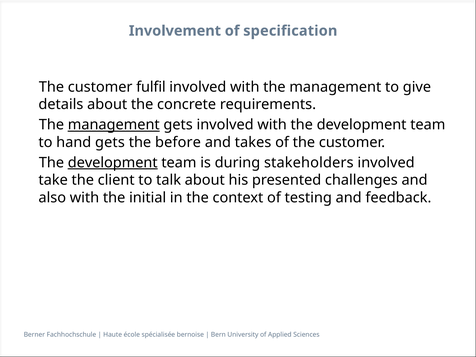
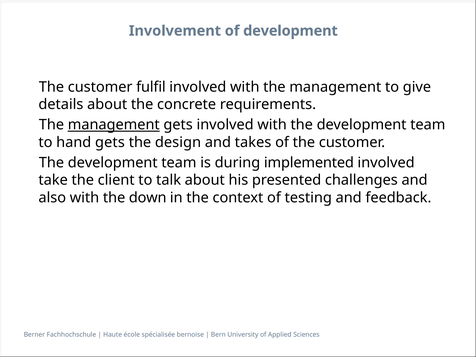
of specification: specification -> development
before: before -> design
development at (113, 163) underline: present -> none
stakeholders: stakeholders -> implemented
initial: initial -> down
